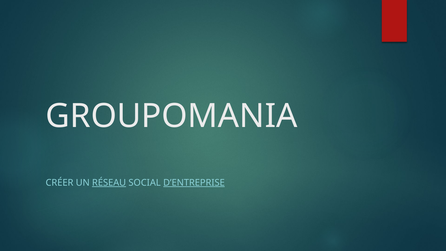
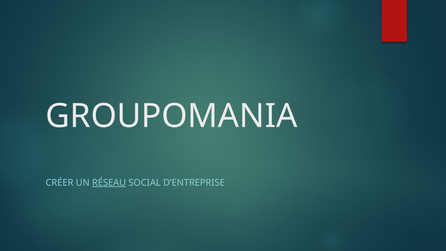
D’ENTREPRISE underline: present -> none
